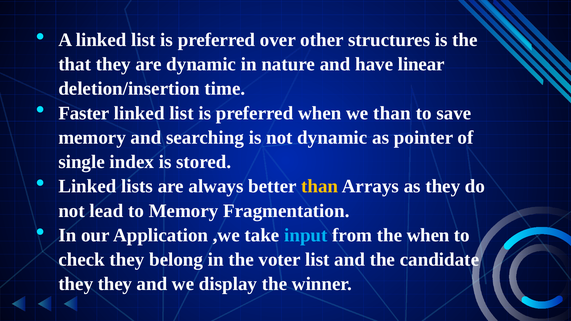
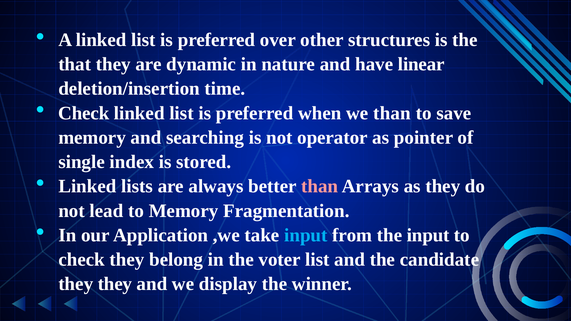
Faster at (84, 113): Faster -> Check
not dynamic: dynamic -> operator
than at (320, 186) colour: yellow -> pink
the when: when -> input
